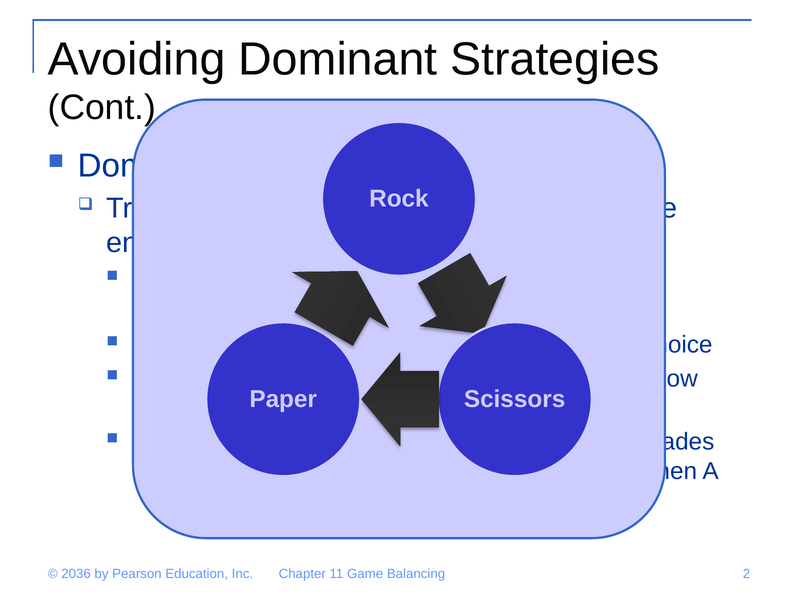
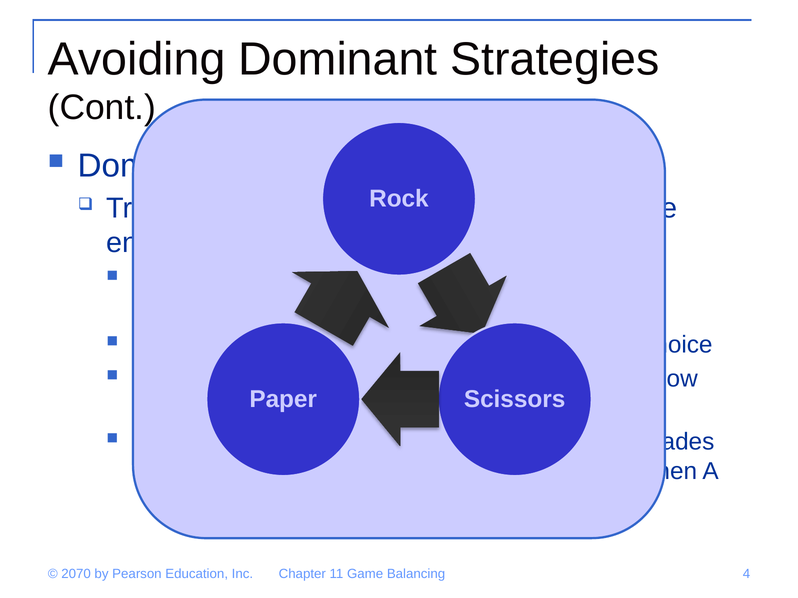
2036: 2036 -> 2070
2: 2 -> 4
